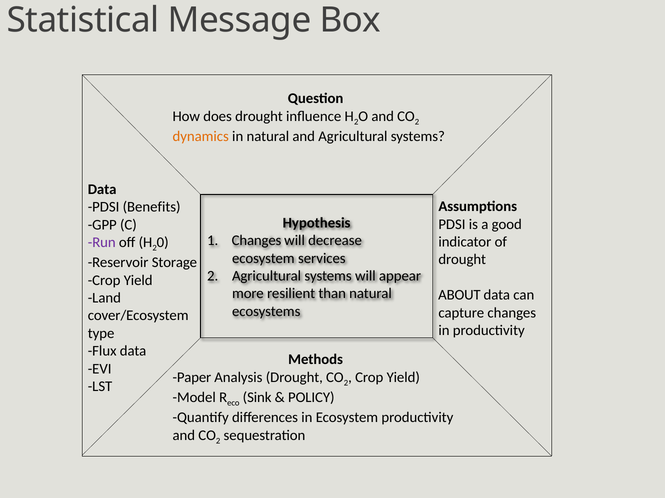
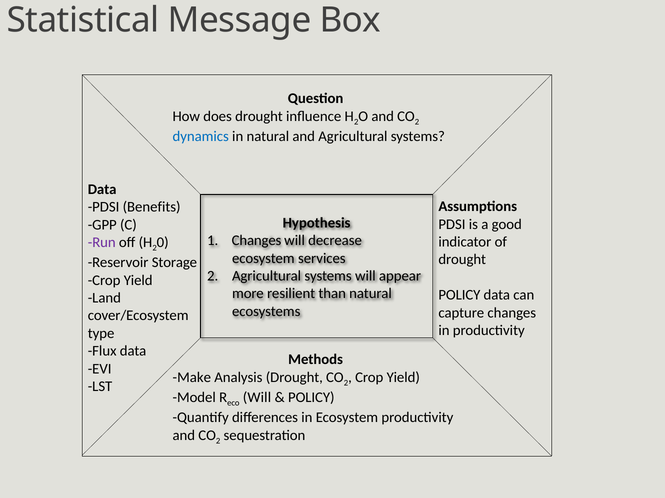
dynamics colour: orange -> blue
ABOUT at (459, 295): ABOUT -> POLICY
Paper: Paper -> Make
Sink at (257, 398): Sink -> Will
